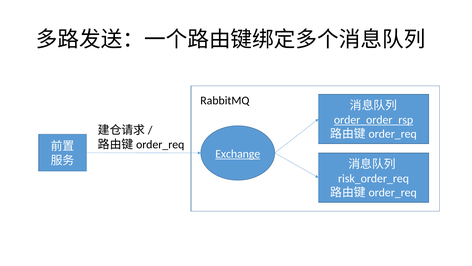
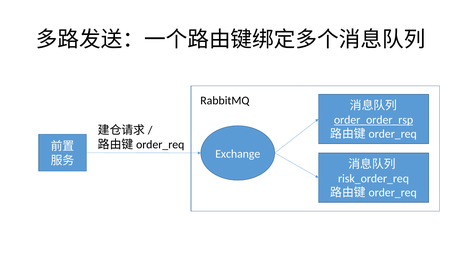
Exchange underline: present -> none
